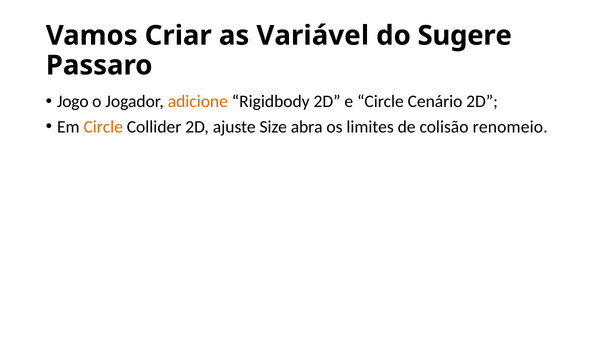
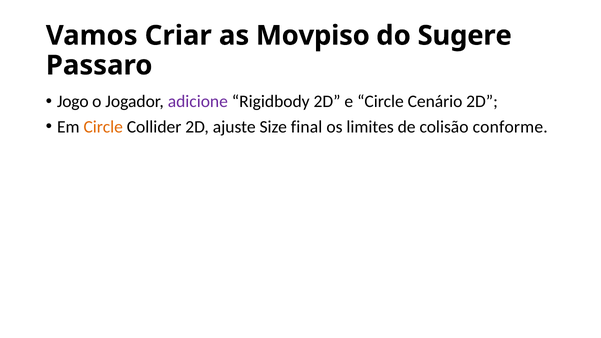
Variável: Variável -> Movpiso
adicione colour: orange -> purple
abra: abra -> final
renomeio: renomeio -> conforme
